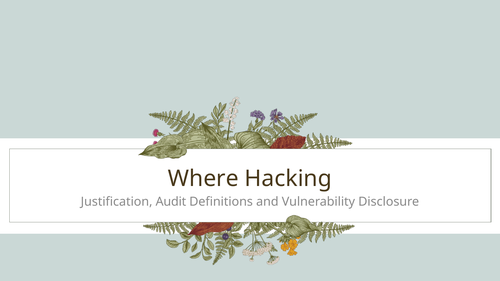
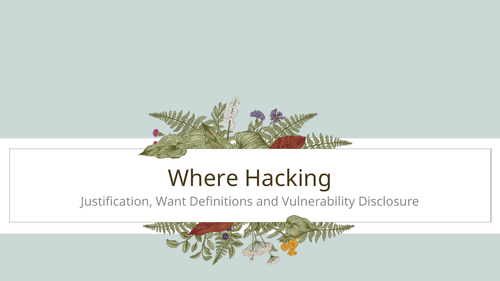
Audit: Audit -> Want
